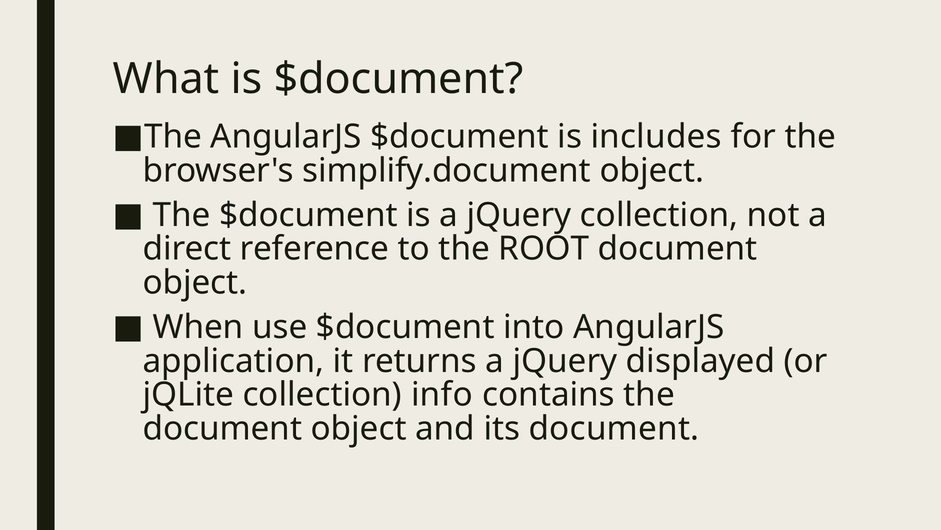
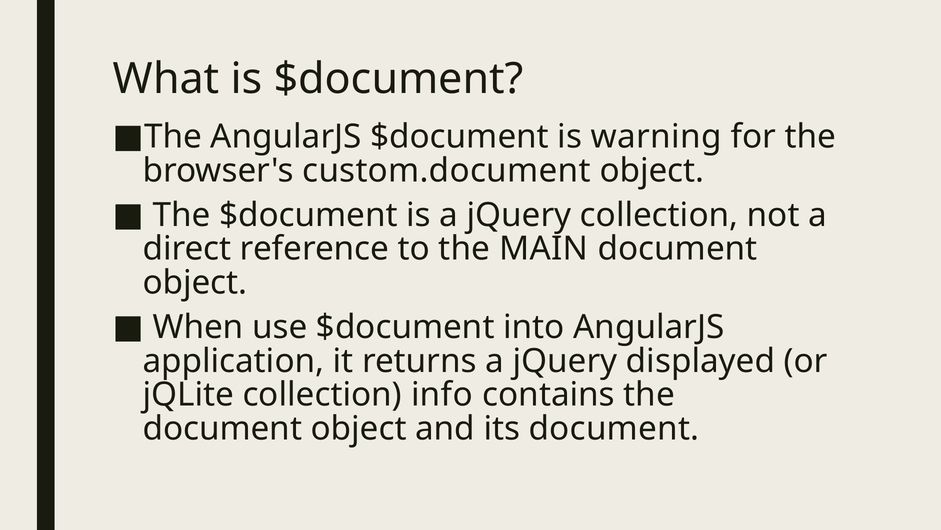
includes: includes -> warning
simplify.document: simplify.document -> custom.document
ROOT: ROOT -> MAIN
